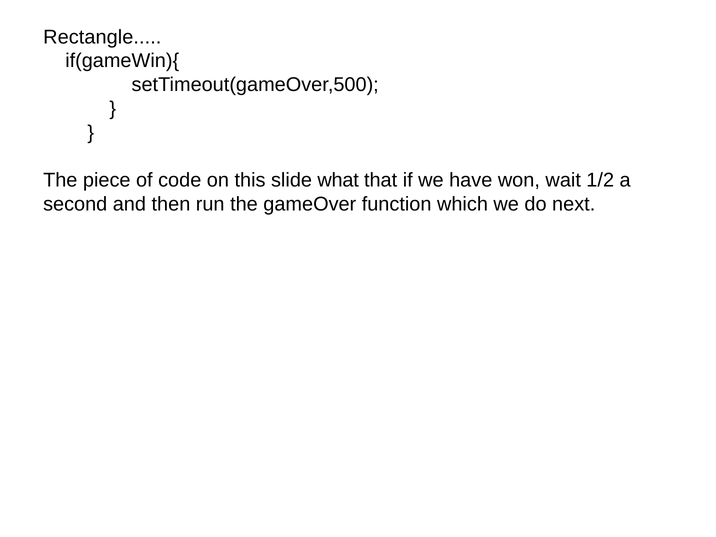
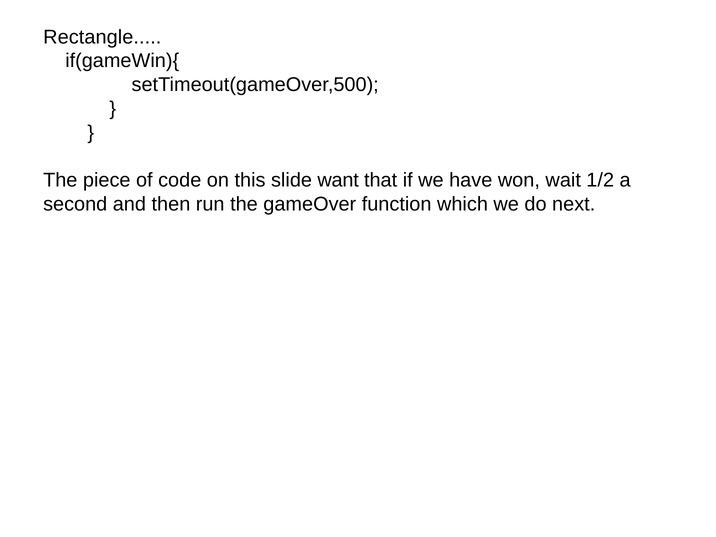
what: what -> want
